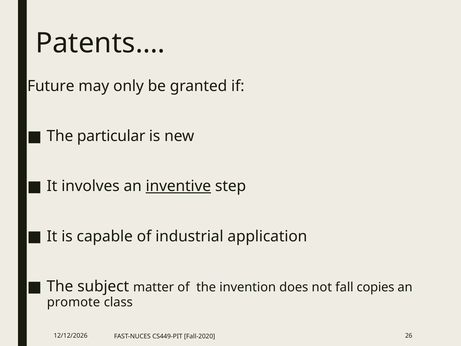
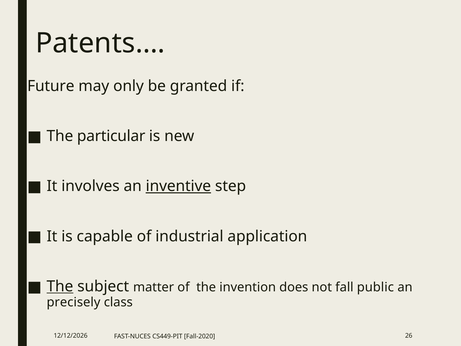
The at (60, 286) underline: none -> present
copies: copies -> public
promote: promote -> precisely
